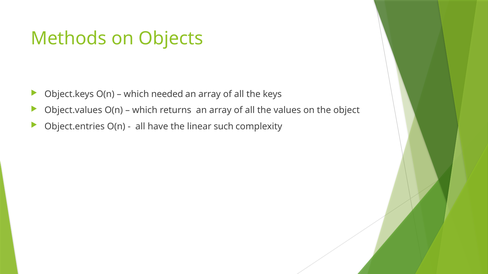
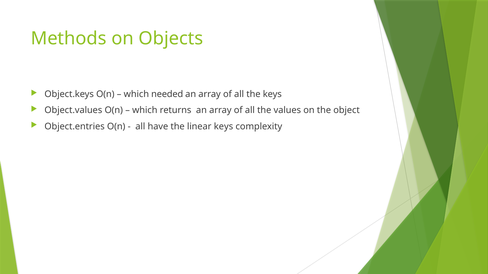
linear such: such -> keys
